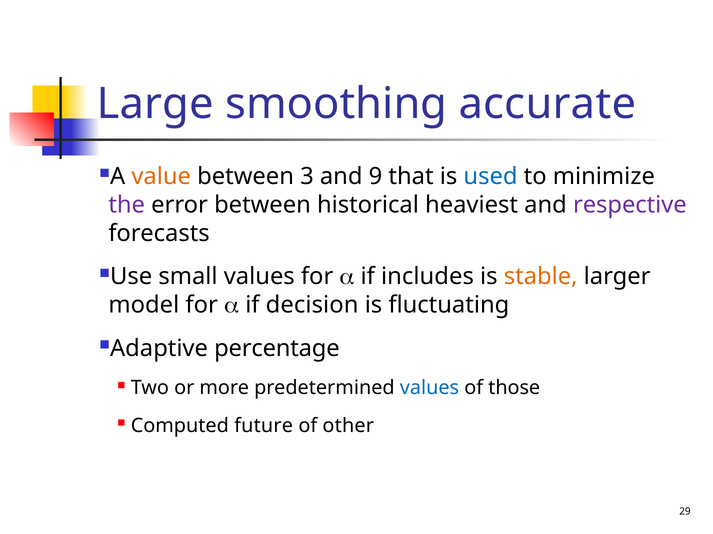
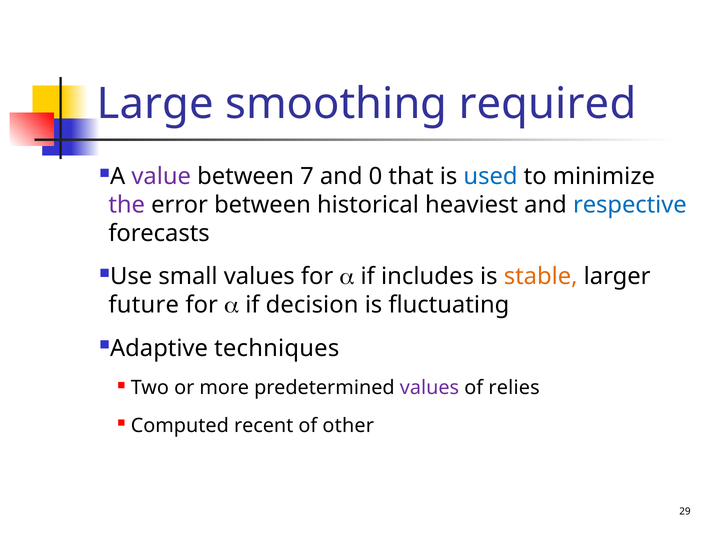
accurate: accurate -> required
value colour: orange -> purple
3: 3 -> 7
9: 9 -> 0
respective colour: purple -> blue
model: model -> future
percentage: percentage -> techniques
values at (429, 388) colour: blue -> purple
those: those -> relies
future: future -> recent
